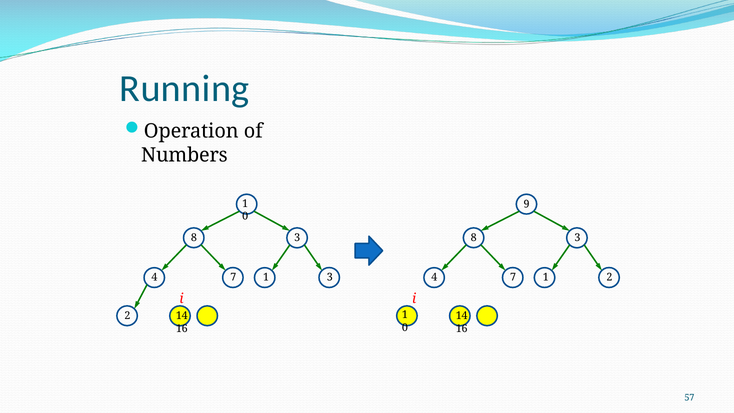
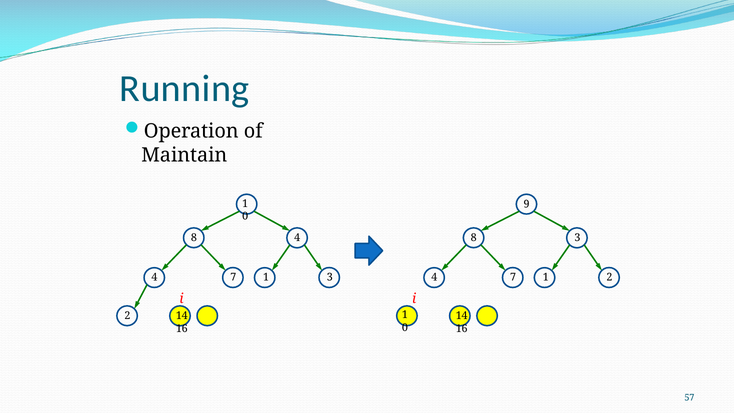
Numbers: Numbers -> Maintain
3 at (297, 238): 3 -> 4
